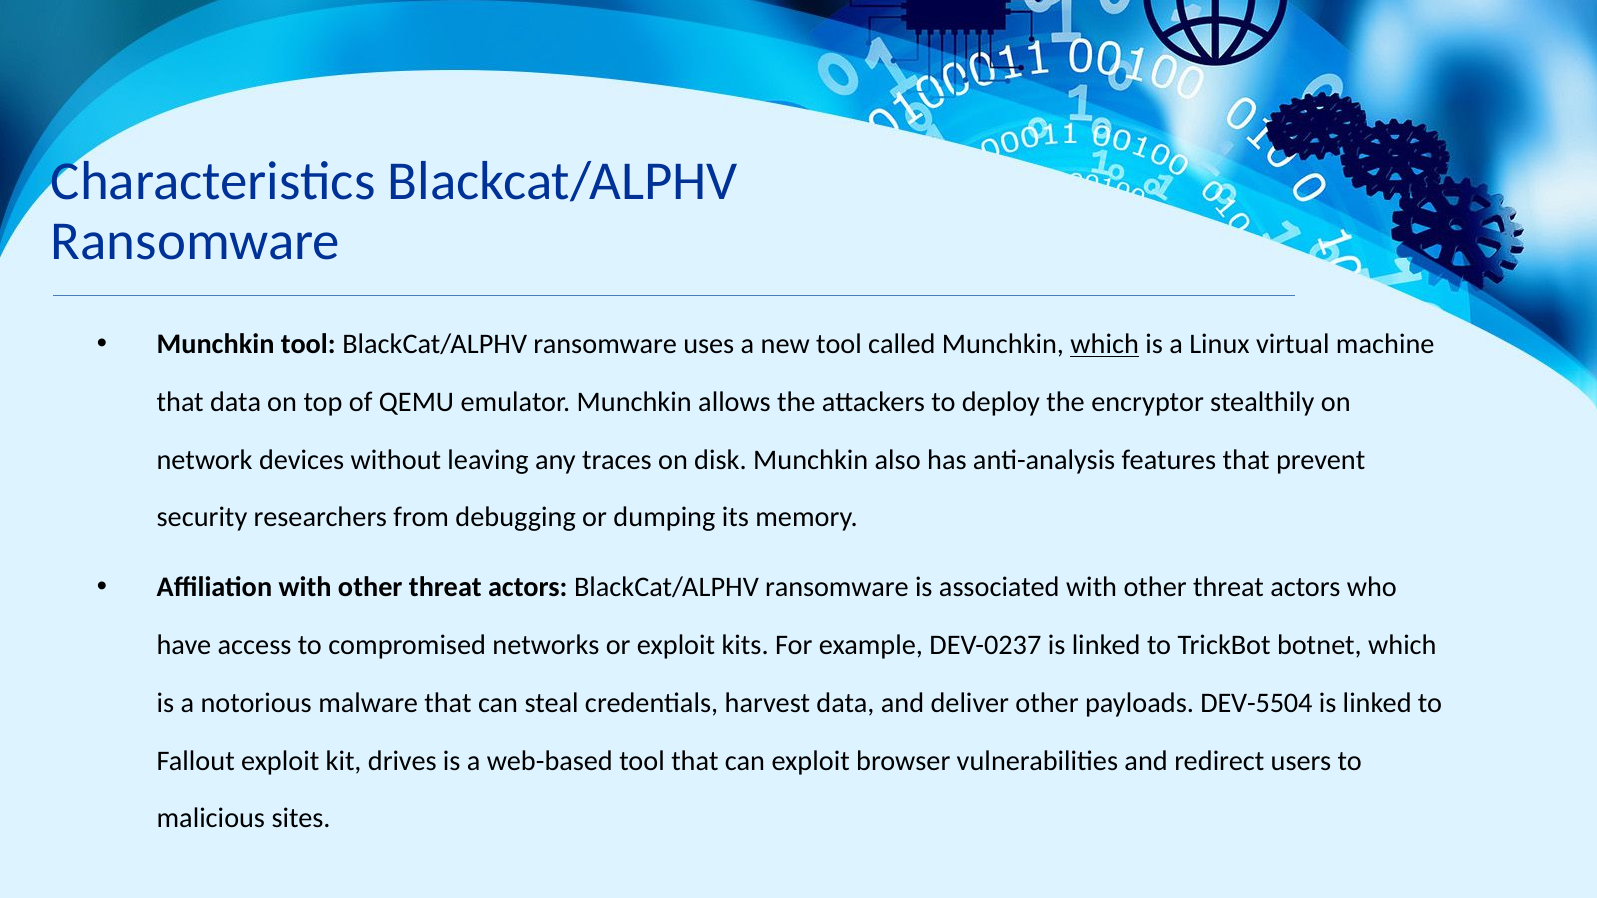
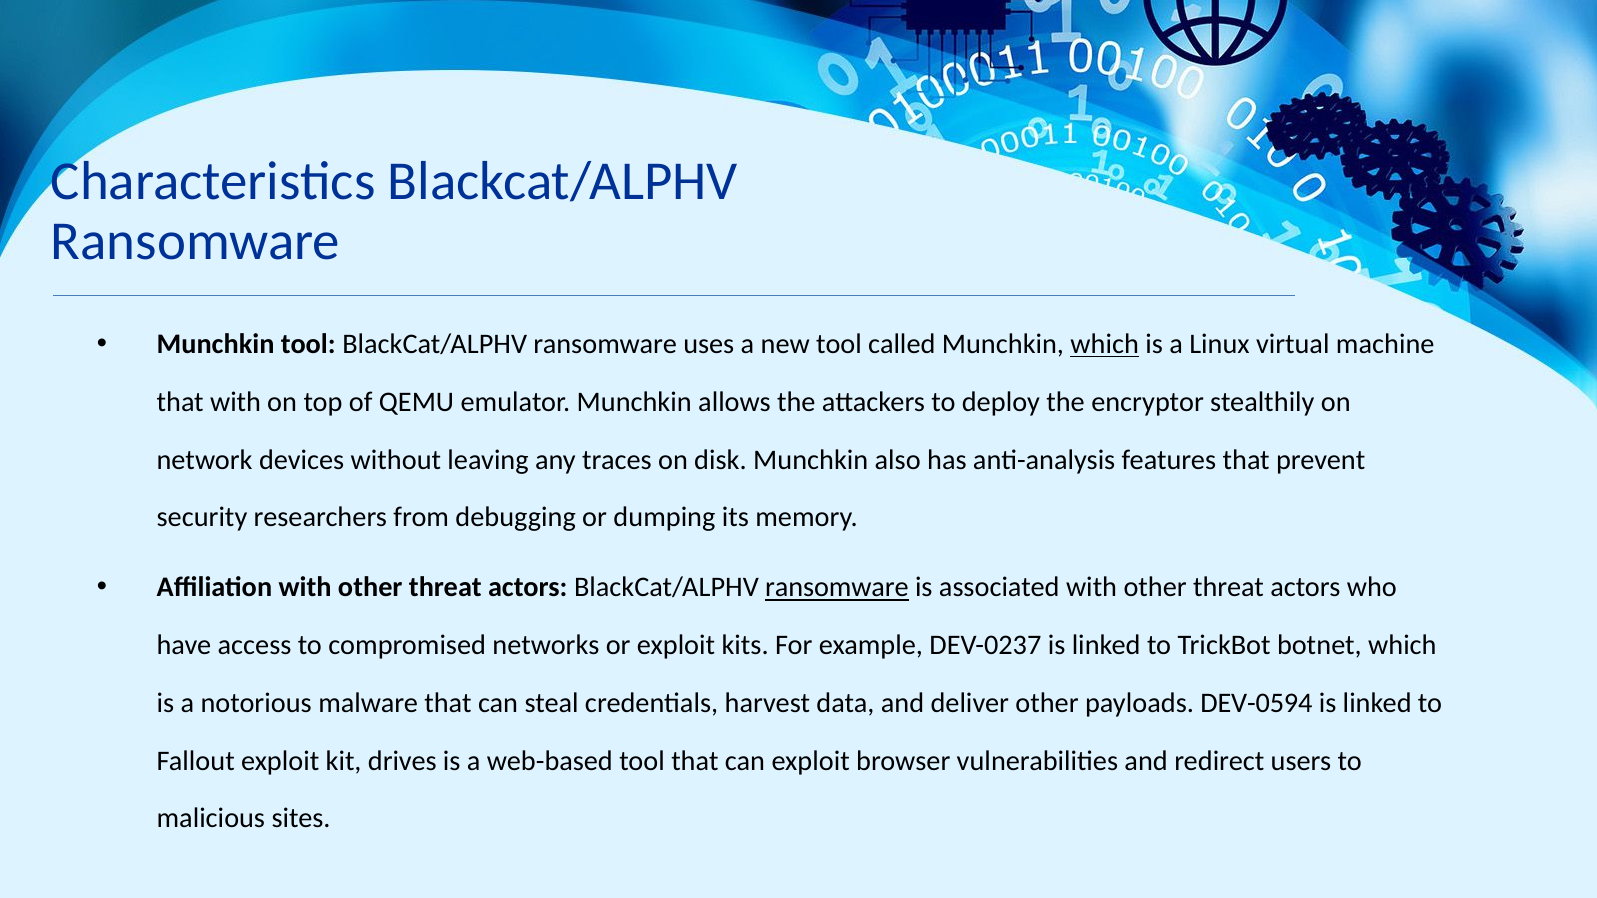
that data: data -> with
ransomware at (837, 588) underline: none -> present
DEV-5504: DEV-5504 -> DEV-0594
